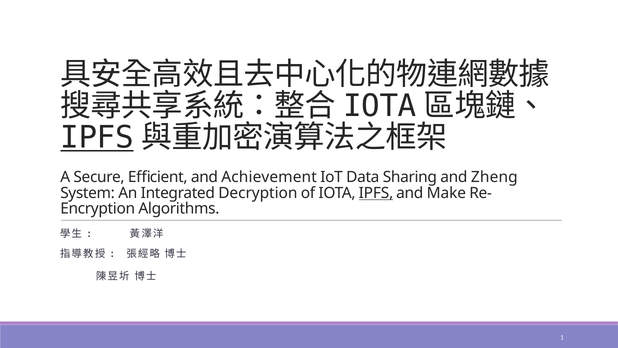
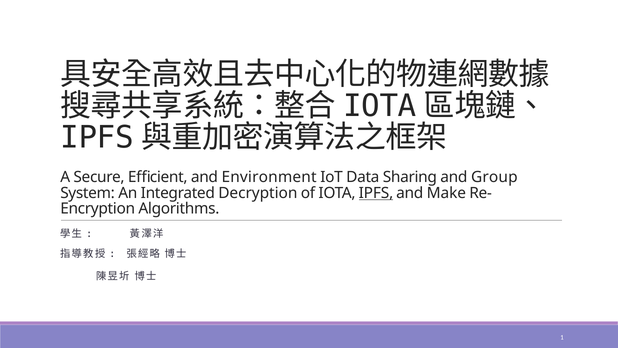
IPFS at (97, 137) underline: present -> none
Achievement: Achievement -> Environment
Zheng: Zheng -> Group
